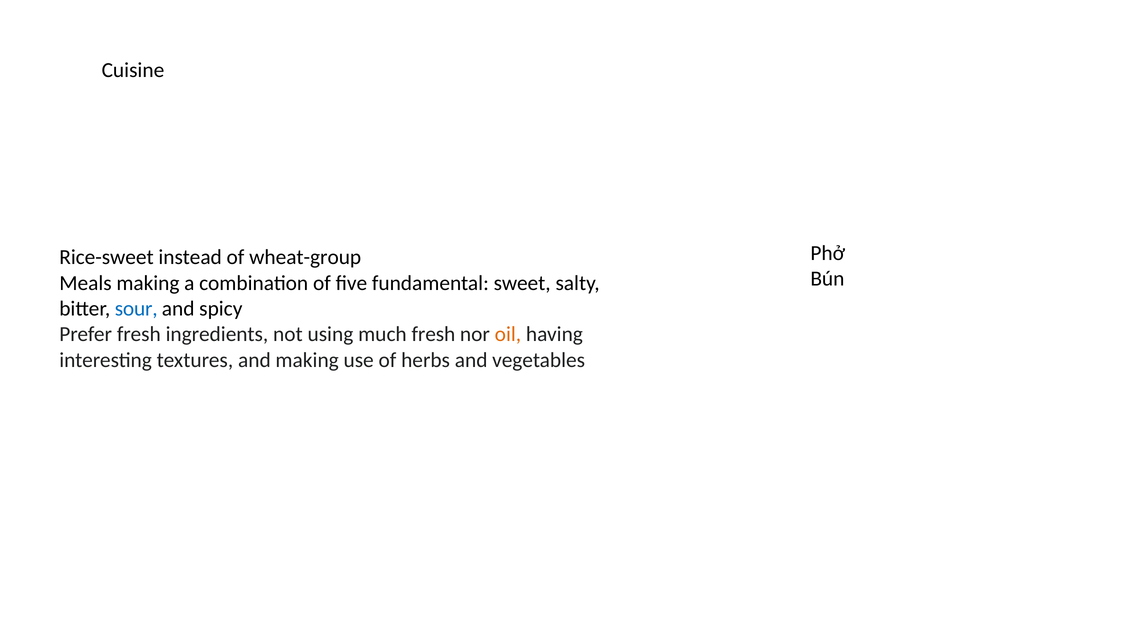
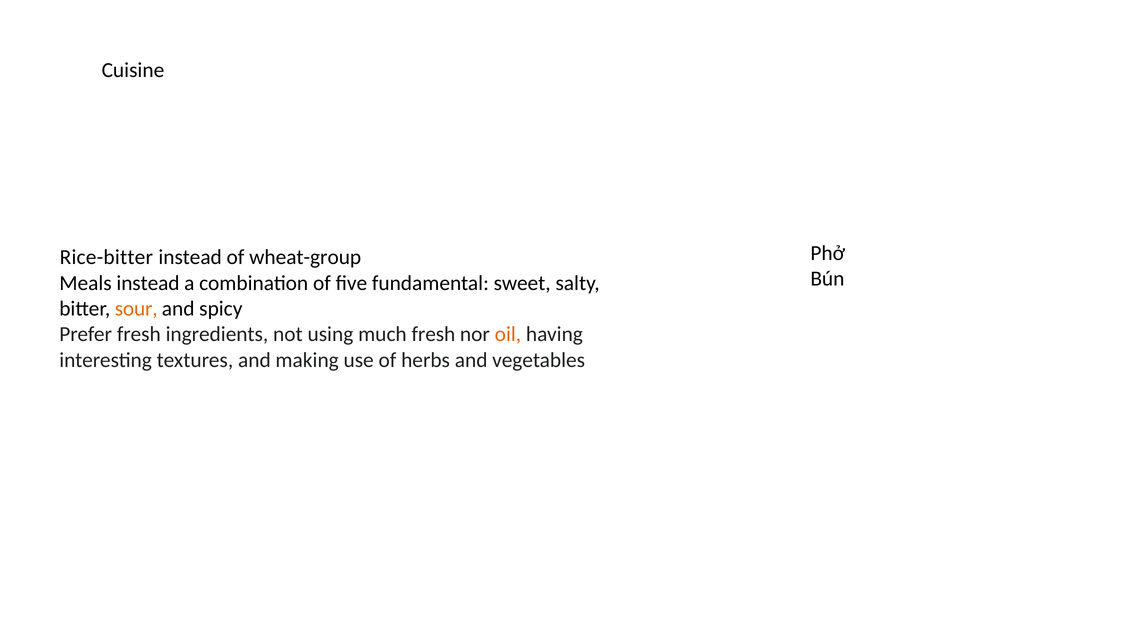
Rice-sweet: Rice-sweet -> Rice-bitter
Meals making: making -> instead
sour colour: blue -> orange
